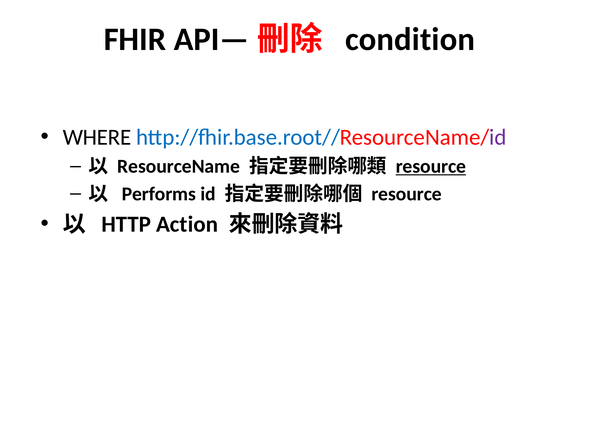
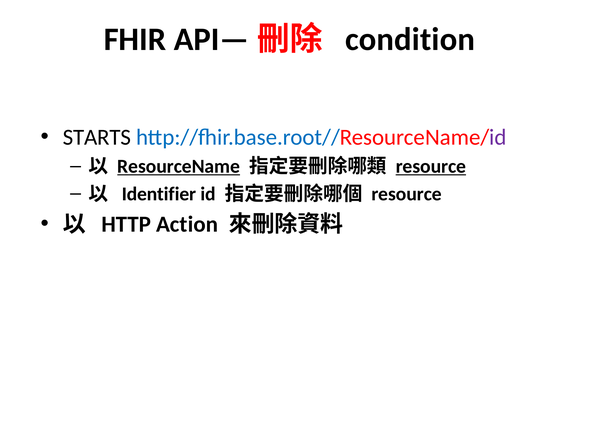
WHERE: WHERE -> STARTS
ResourceName underline: none -> present
Performs: Performs -> Identifier
